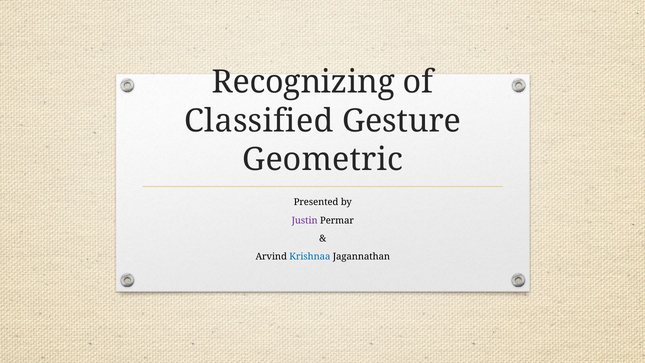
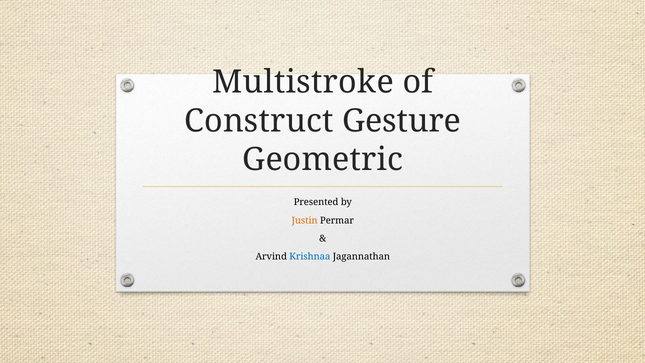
Recognizing: Recognizing -> Multistroke
Classified: Classified -> Construct
Justin colour: purple -> orange
